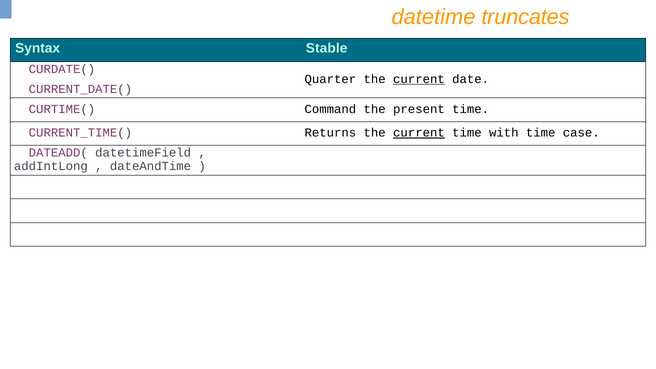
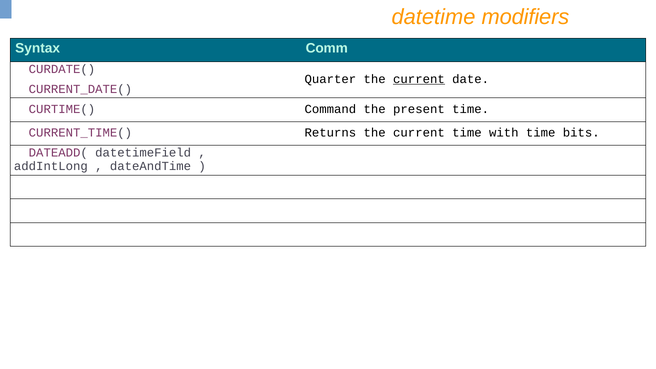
truncates: truncates -> modifiers
Stable: Stable -> Comm
current at (419, 133) underline: present -> none
case: case -> bits
